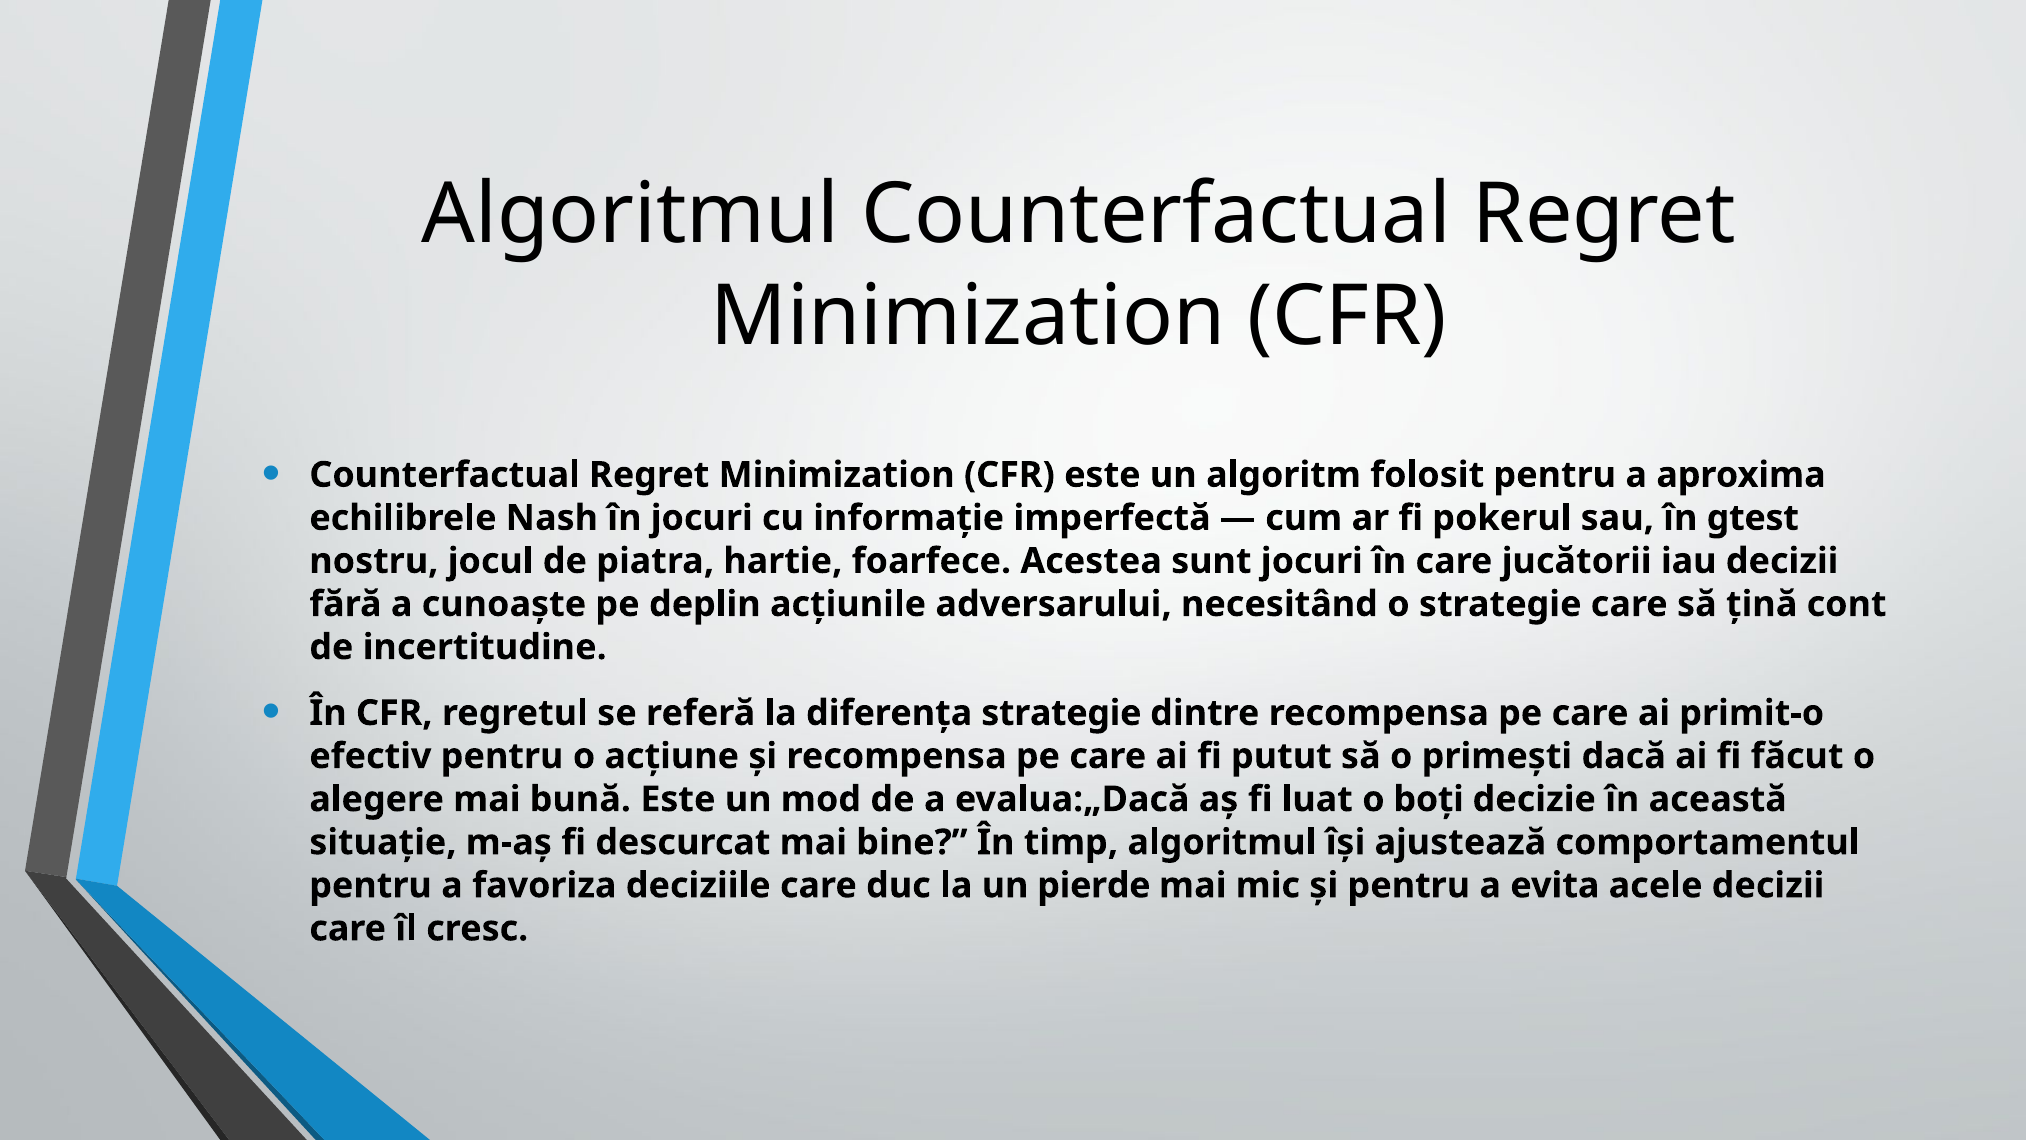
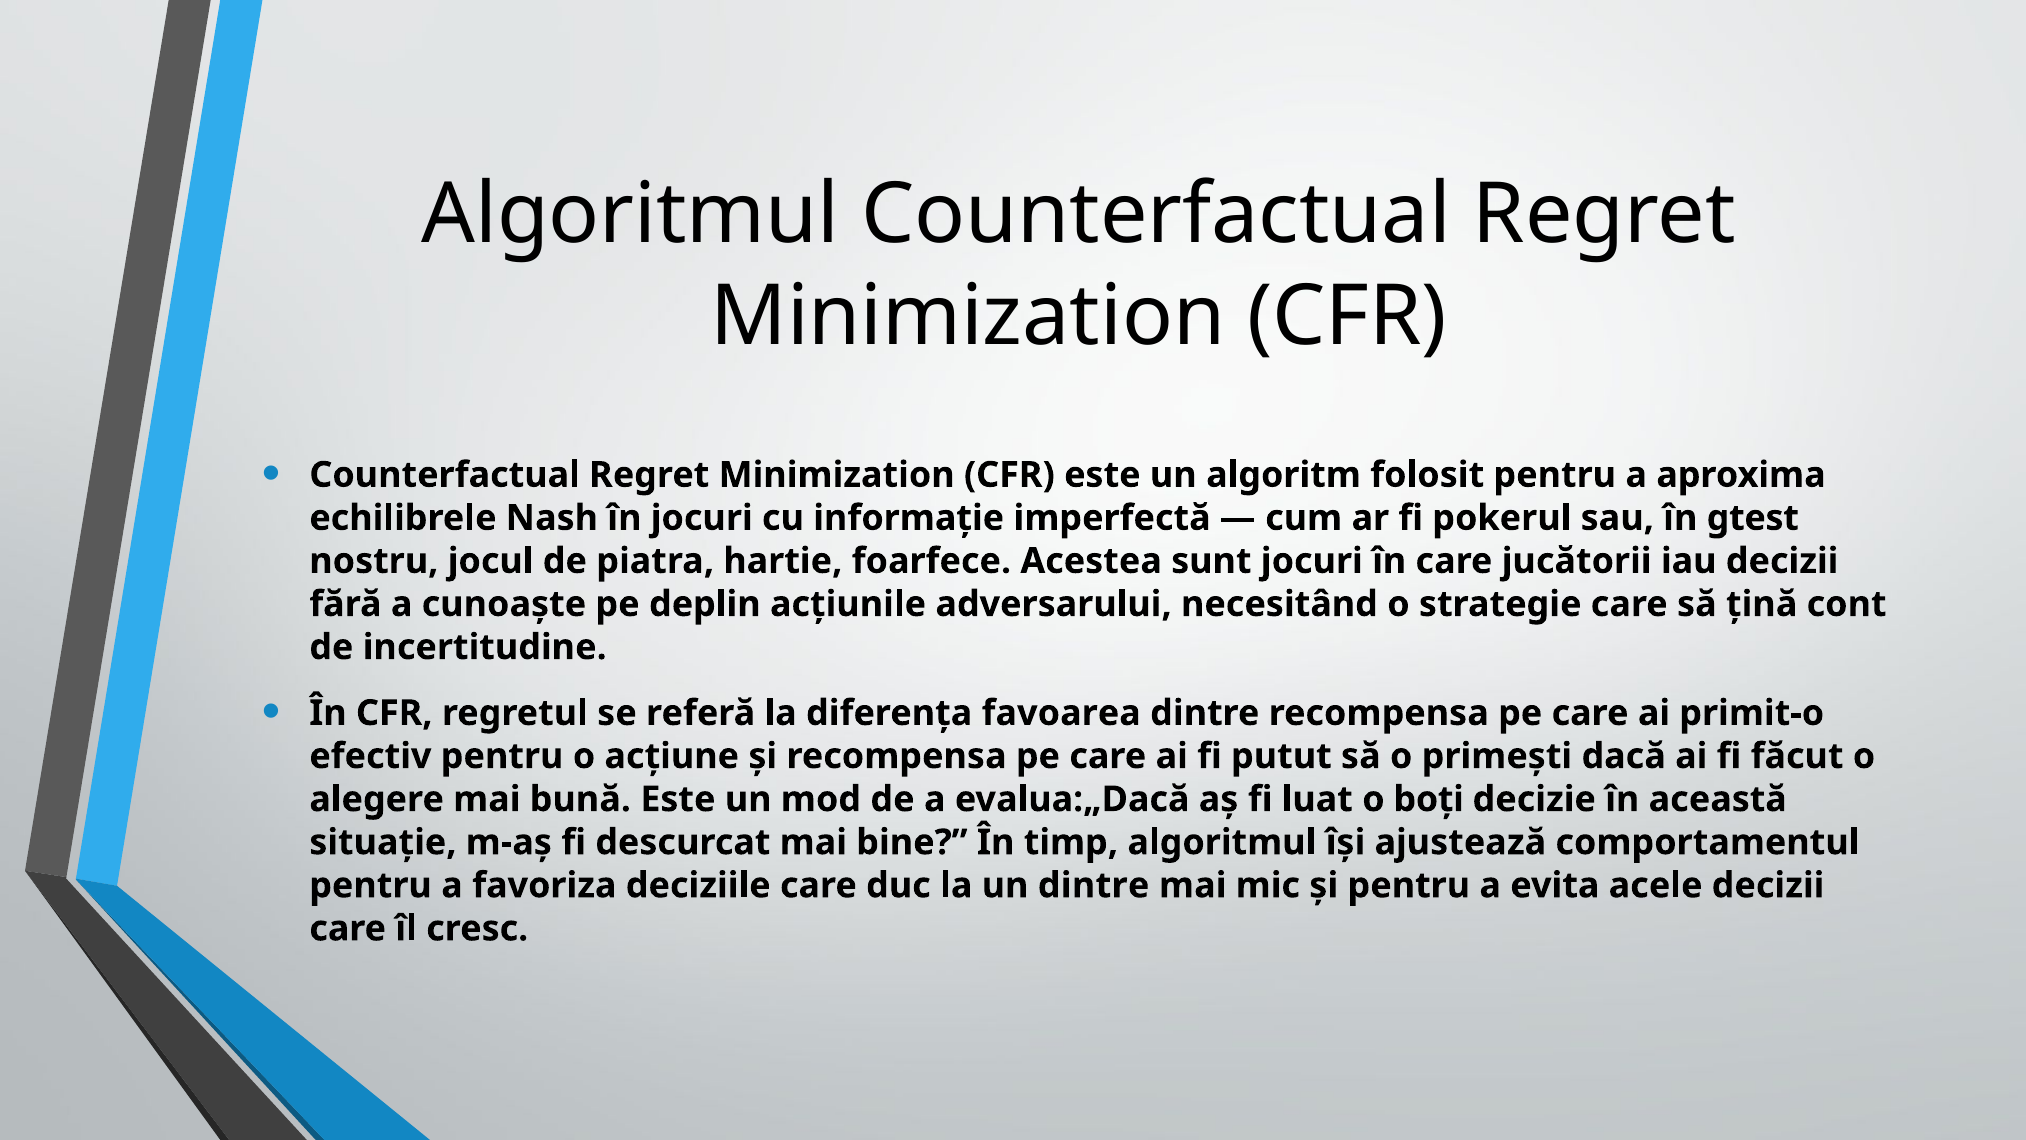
diferența strategie: strategie -> favoarea
un pierde: pierde -> dintre
